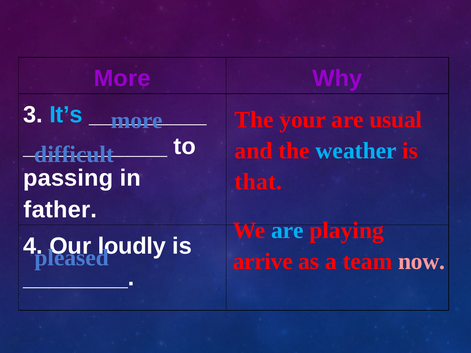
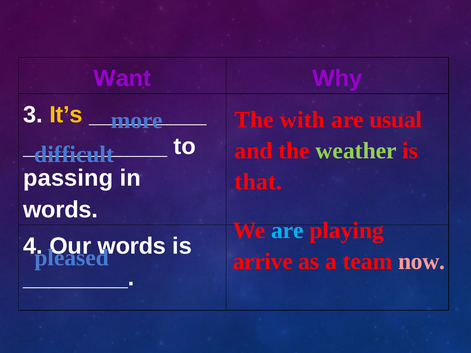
More at (122, 79): More -> Want
It’s colour: light blue -> yellow
your: your -> with
weather colour: light blue -> light green
father at (60, 210): father -> words
loudly at (132, 246): loudly -> words
